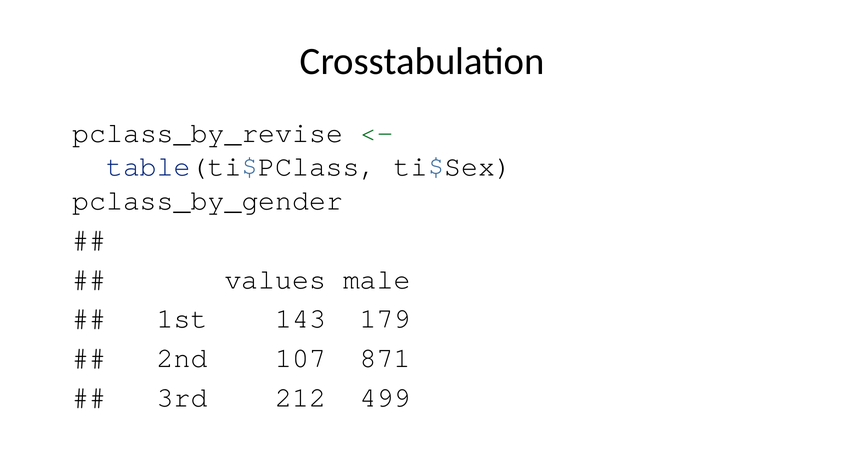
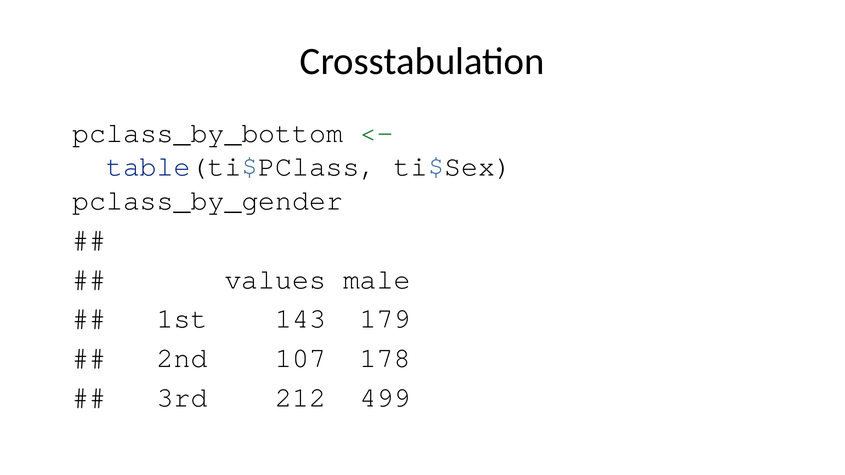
pclass_by_revise: pclass_by_revise -> pclass_by_bottom
871: 871 -> 178
